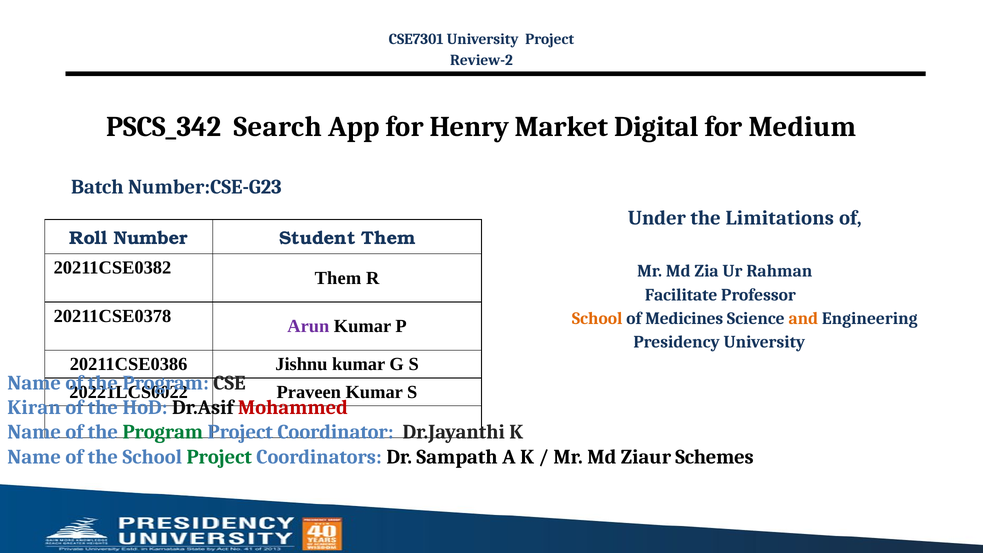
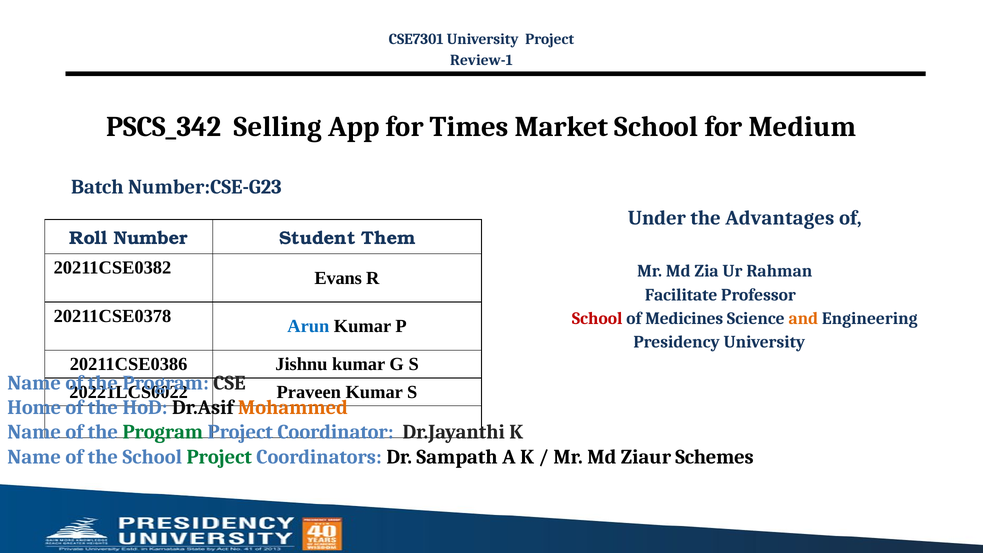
Review-2: Review-2 -> Review-1
Search: Search -> Selling
Henry: Henry -> Times
Market Digital: Digital -> School
Limitations: Limitations -> Advantages
Them at (338, 278): Them -> Evans
School at (597, 318) colour: orange -> red
Arun colour: purple -> blue
Kiran: Kiran -> Home
Mohammed colour: red -> orange
